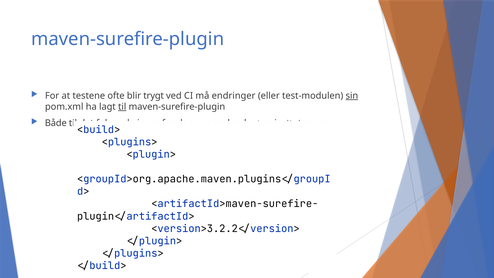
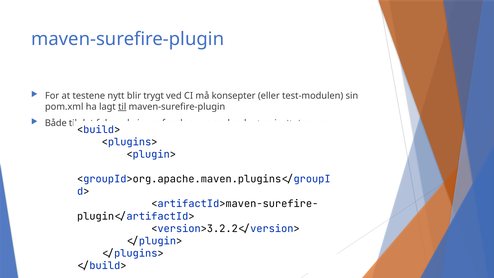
ofte: ofte -> nytt
endringer: endringer -> konsepter
sin underline: present -> none
